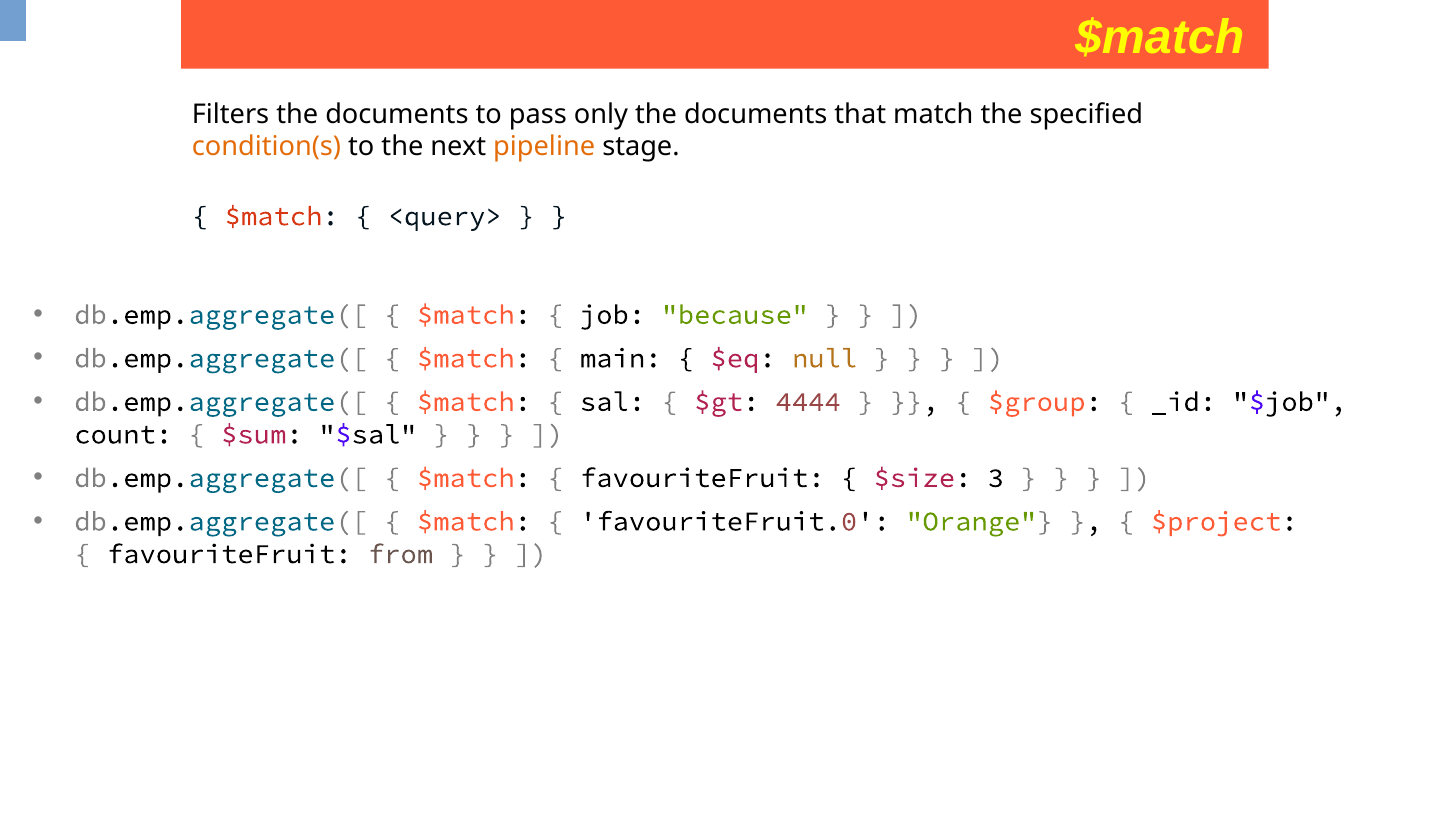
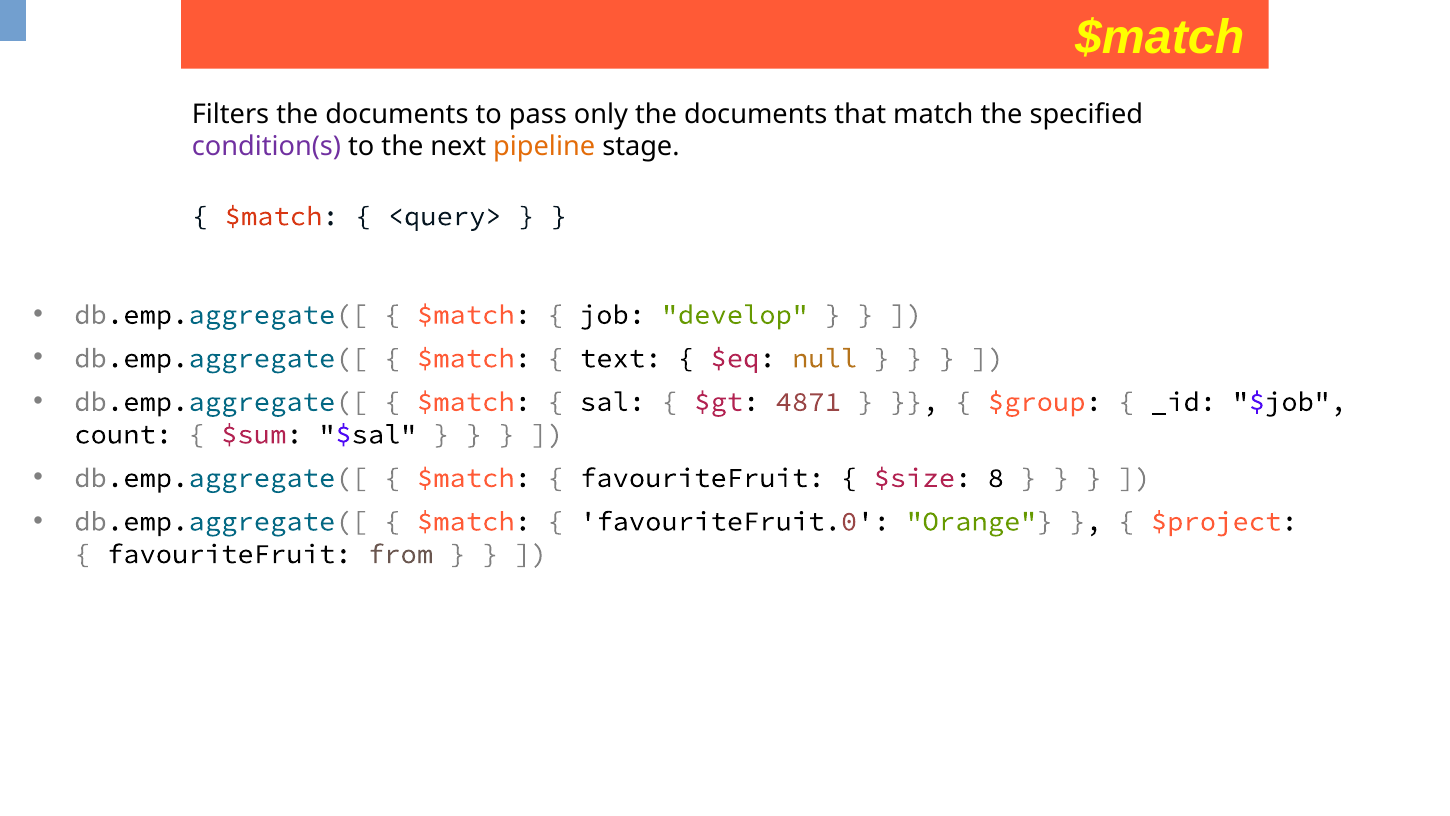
condition(s colour: orange -> purple
because: because -> develop
main: main -> text
4444: 4444 -> 4871
3: 3 -> 8
